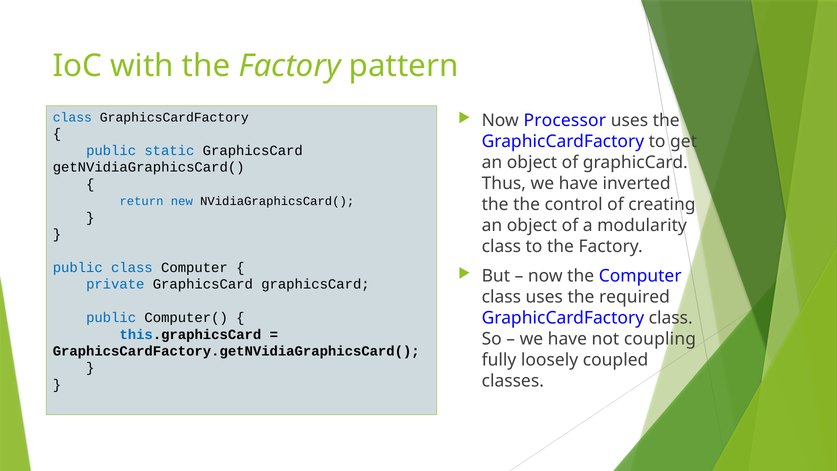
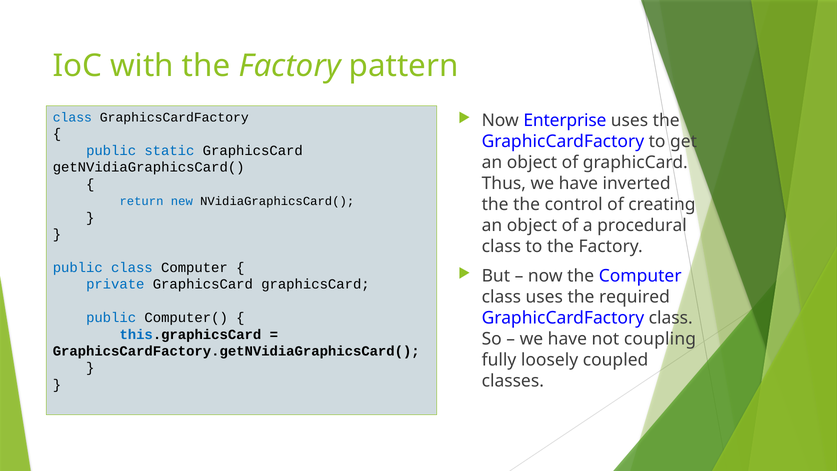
Processor: Processor -> Enterprise
modularity: modularity -> procedural
